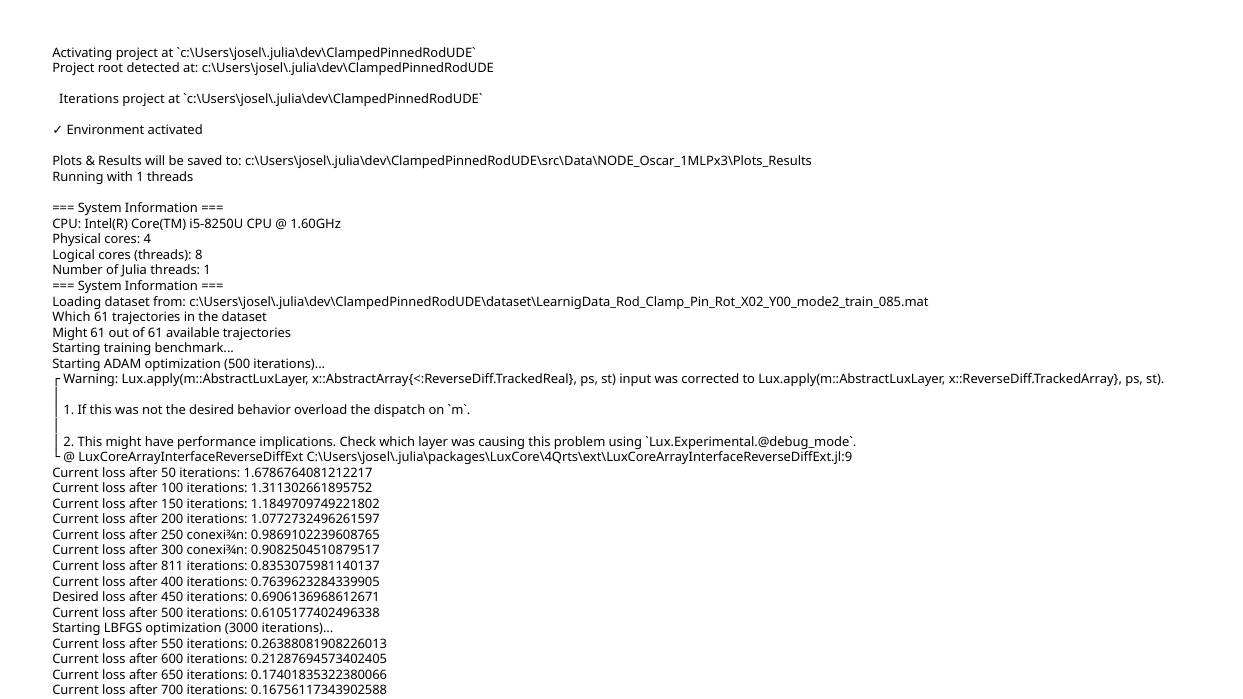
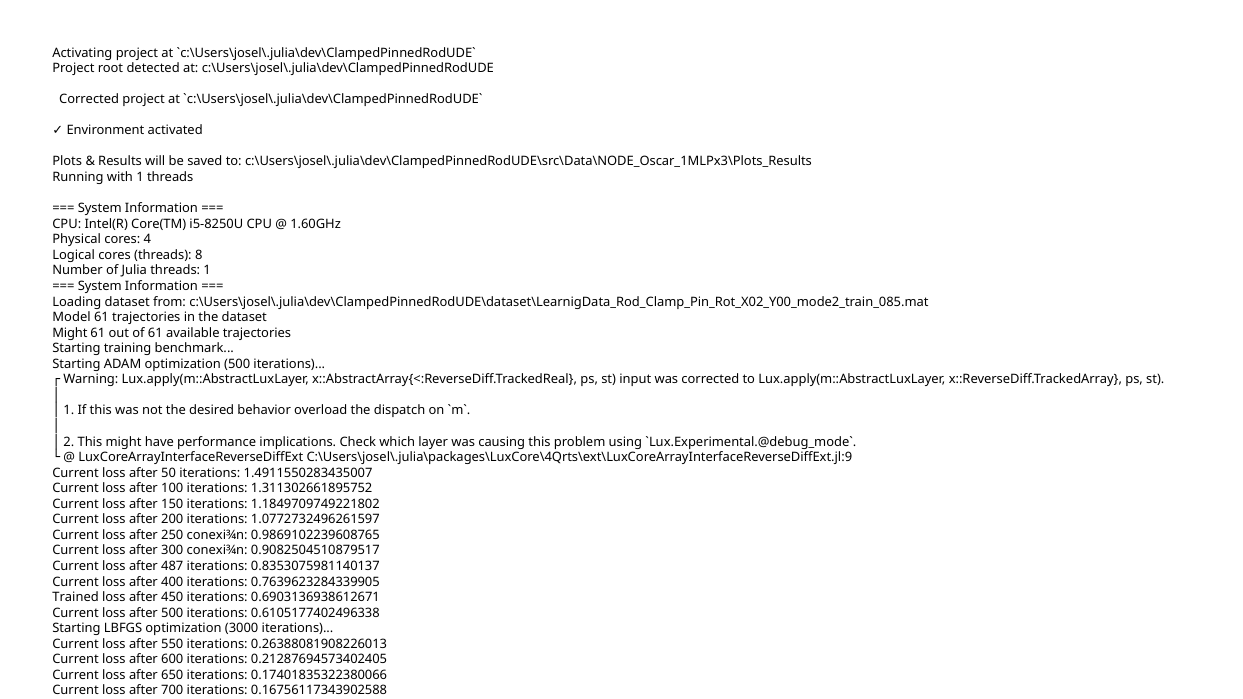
Iterations at (89, 100): Iterations -> Corrected
Which at (71, 317): Which -> Model
1.6786764081212217: 1.6786764081212217 -> 1.4911550283435007
811: 811 -> 487
Desired at (76, 597): Desired -> Trained
0.6906136968612671: 0.6906136968612671 -> 0.6903136938612671
